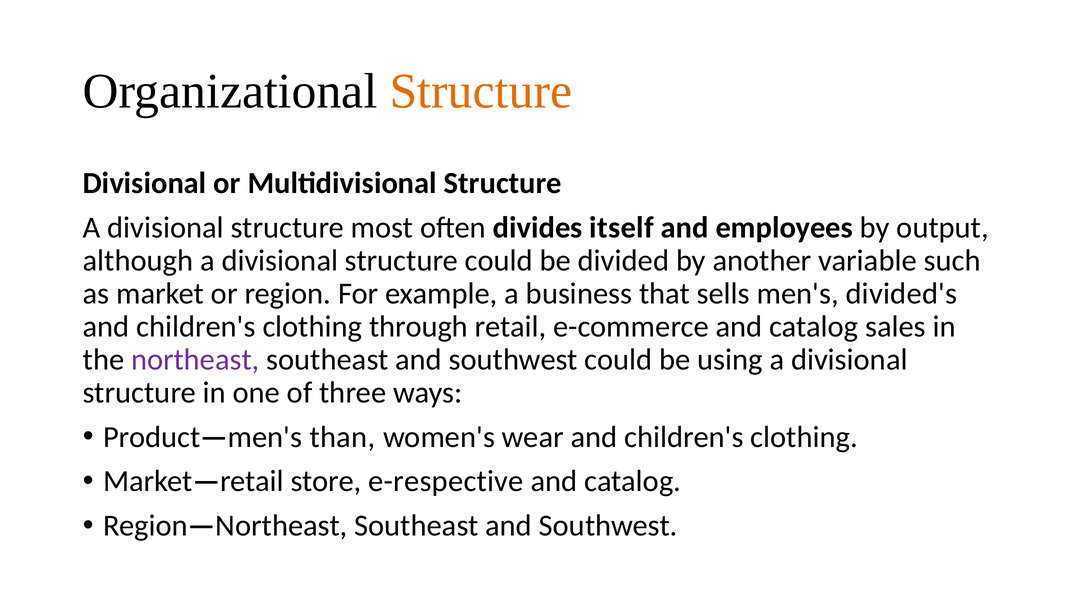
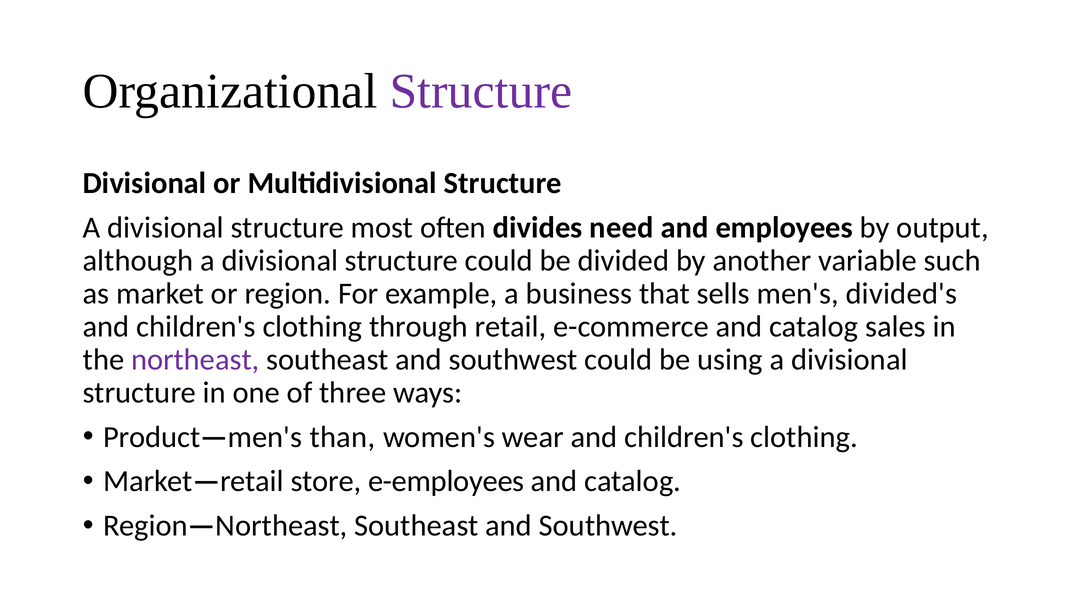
Structure at (481, 91) colour: orange -> purple
itself: itself -> need
e-respective: e-respective -> e-employees
